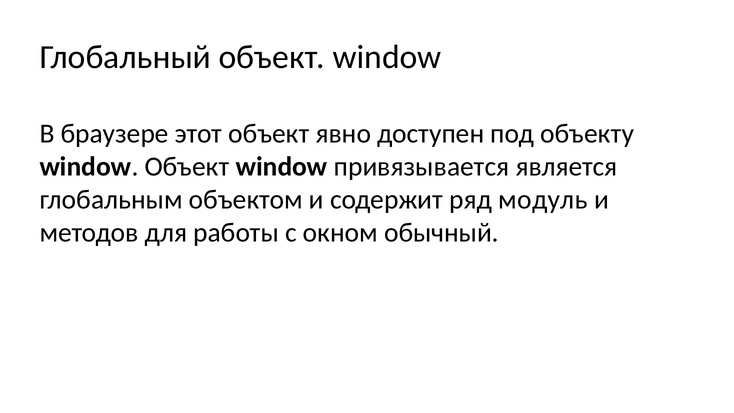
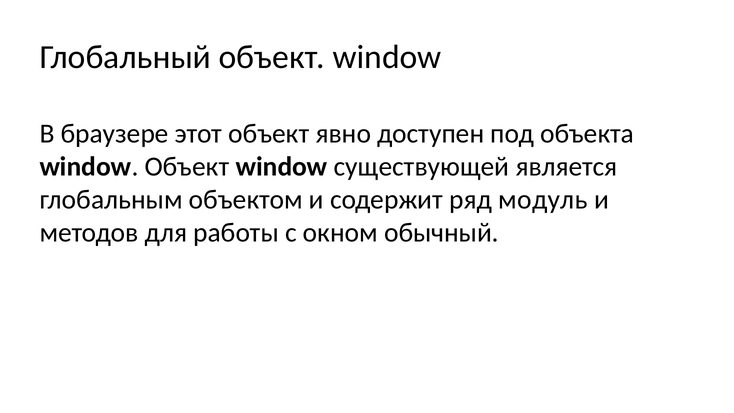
объекту: объекту -> объекта
привязывается: привязывается -> существующей
